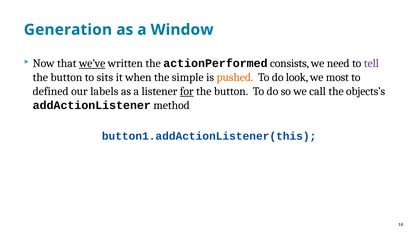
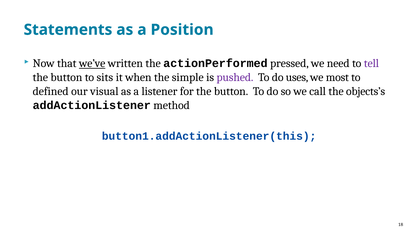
Generation: Generation -> Statements
Window: Window -> Position
consists: consists -> pressed
pushed colour: orange -> purple
look: look -> uses
labels: labels -> visual
for underline: present -> none
